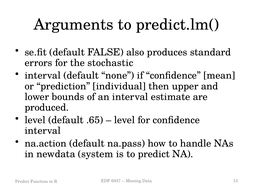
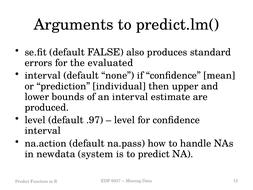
stochastic: stochastic -> evaluated
.65: .65 -> .97
